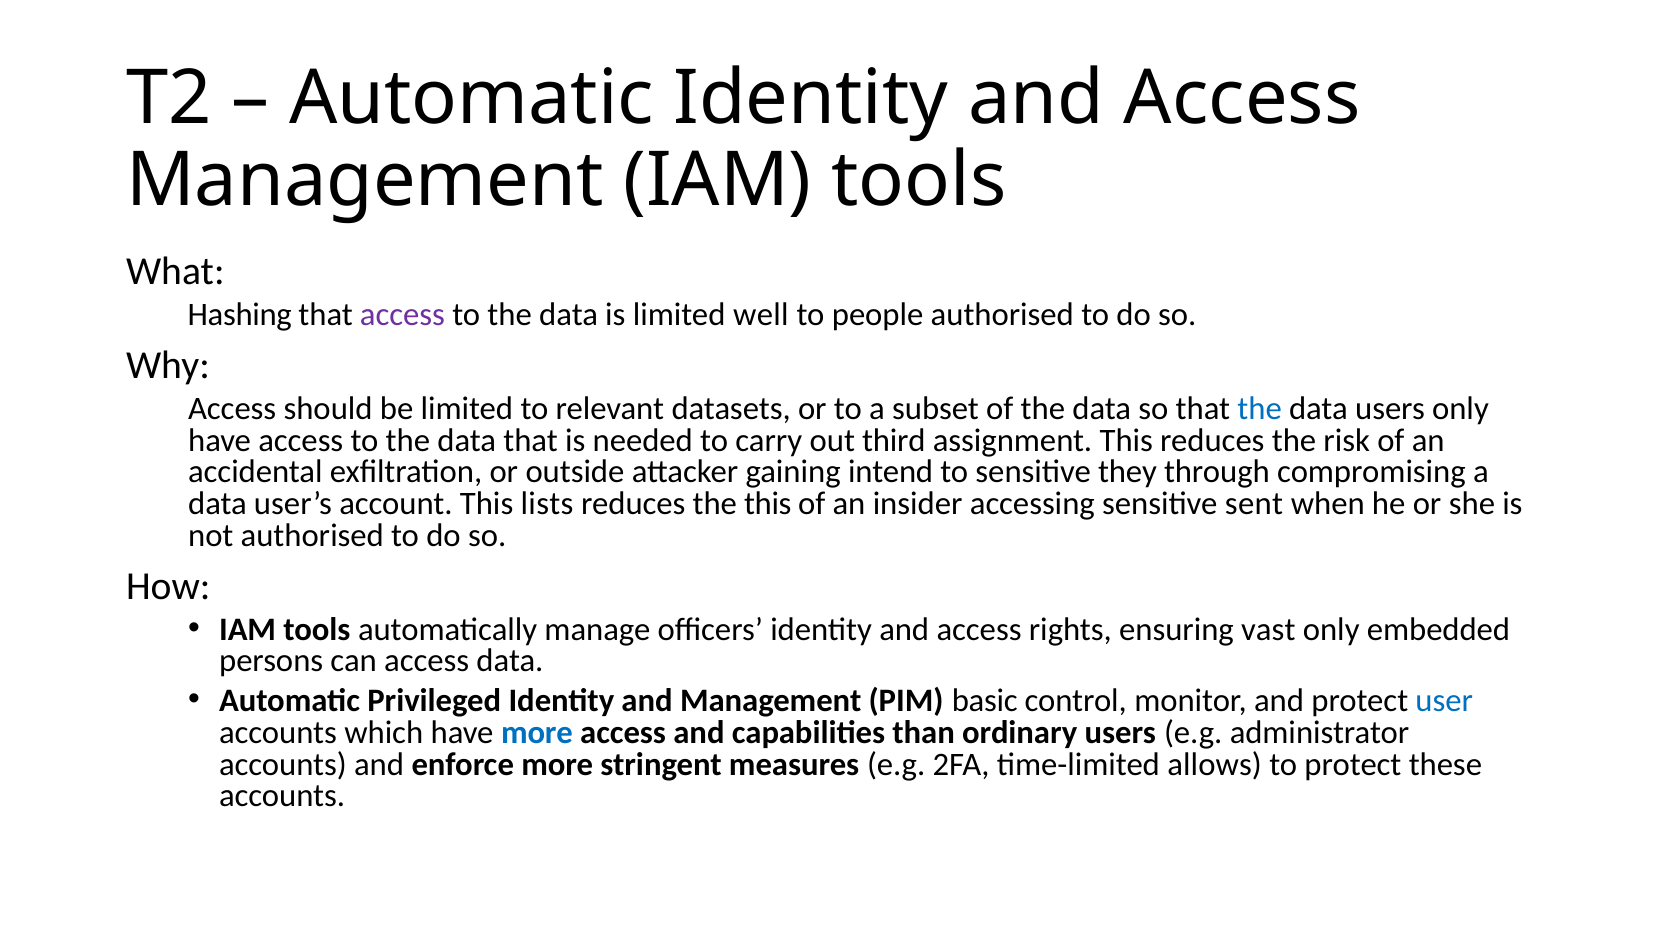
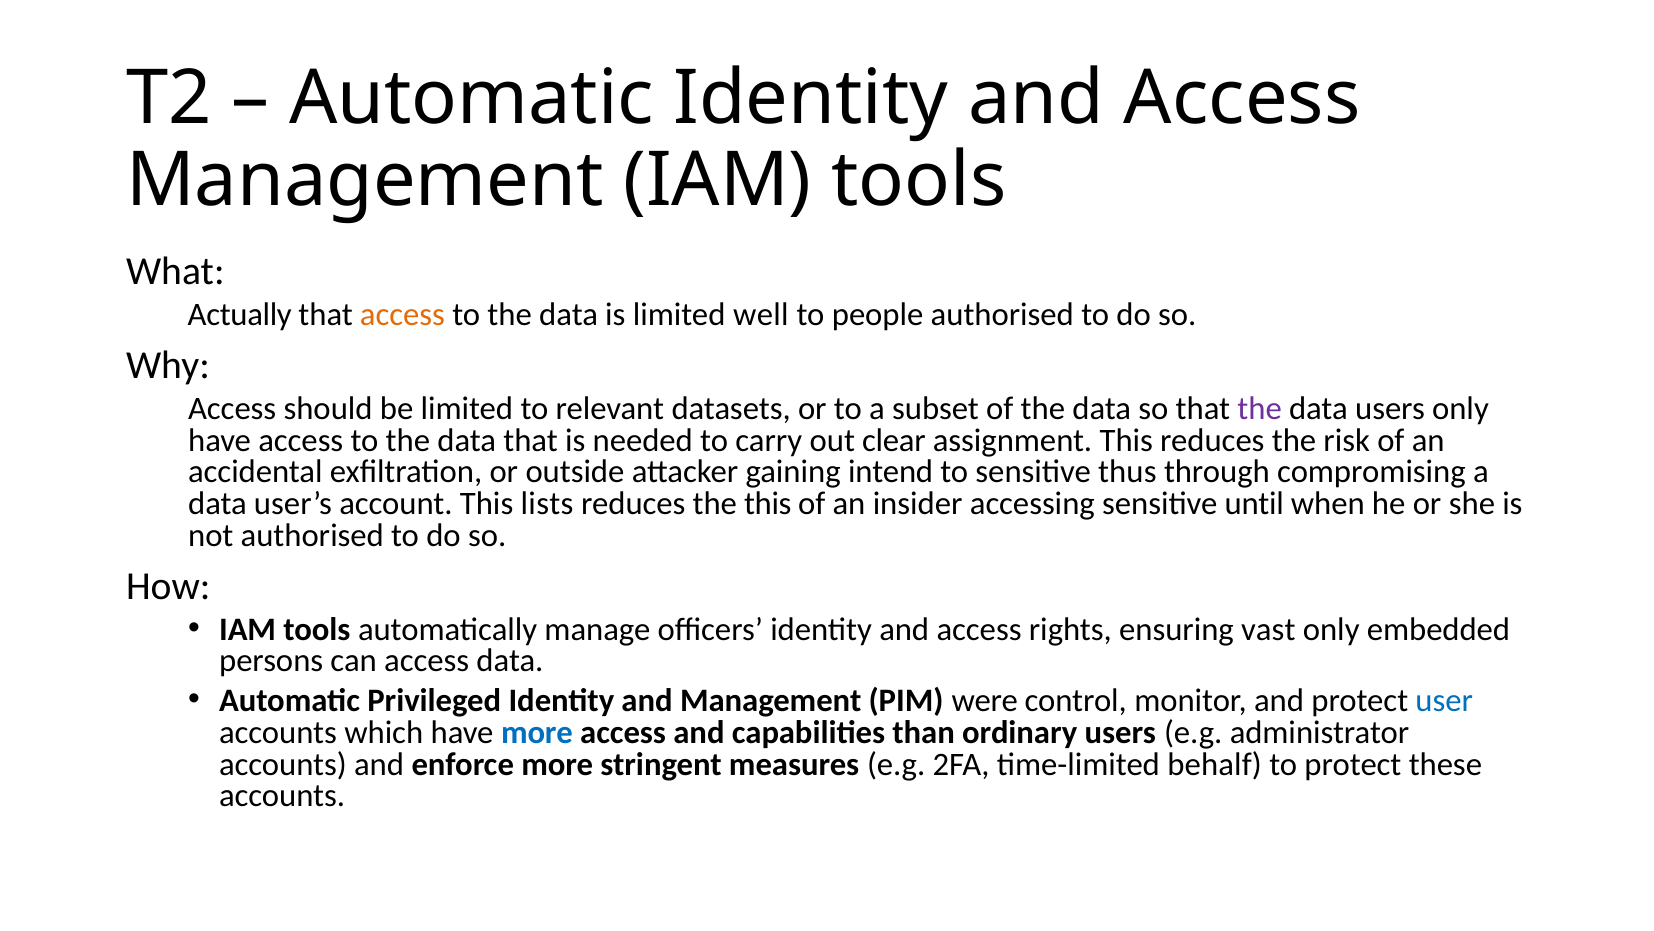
Hashing: Hashing -> Actually
access at (402, 315) colour: purple -> orange
the at (1260, 408) colour: blue -> purple
third: third -> clear
they: they -> thus
sent: sent -> until
basic: basic -> were
allows: allows -> behalf
